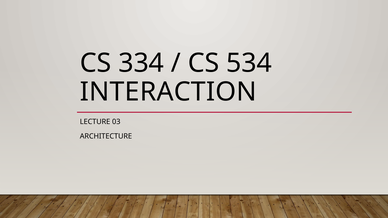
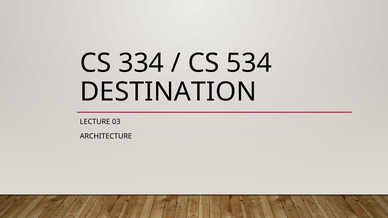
INTERACTION: INTERACTION -> DESTINATION
